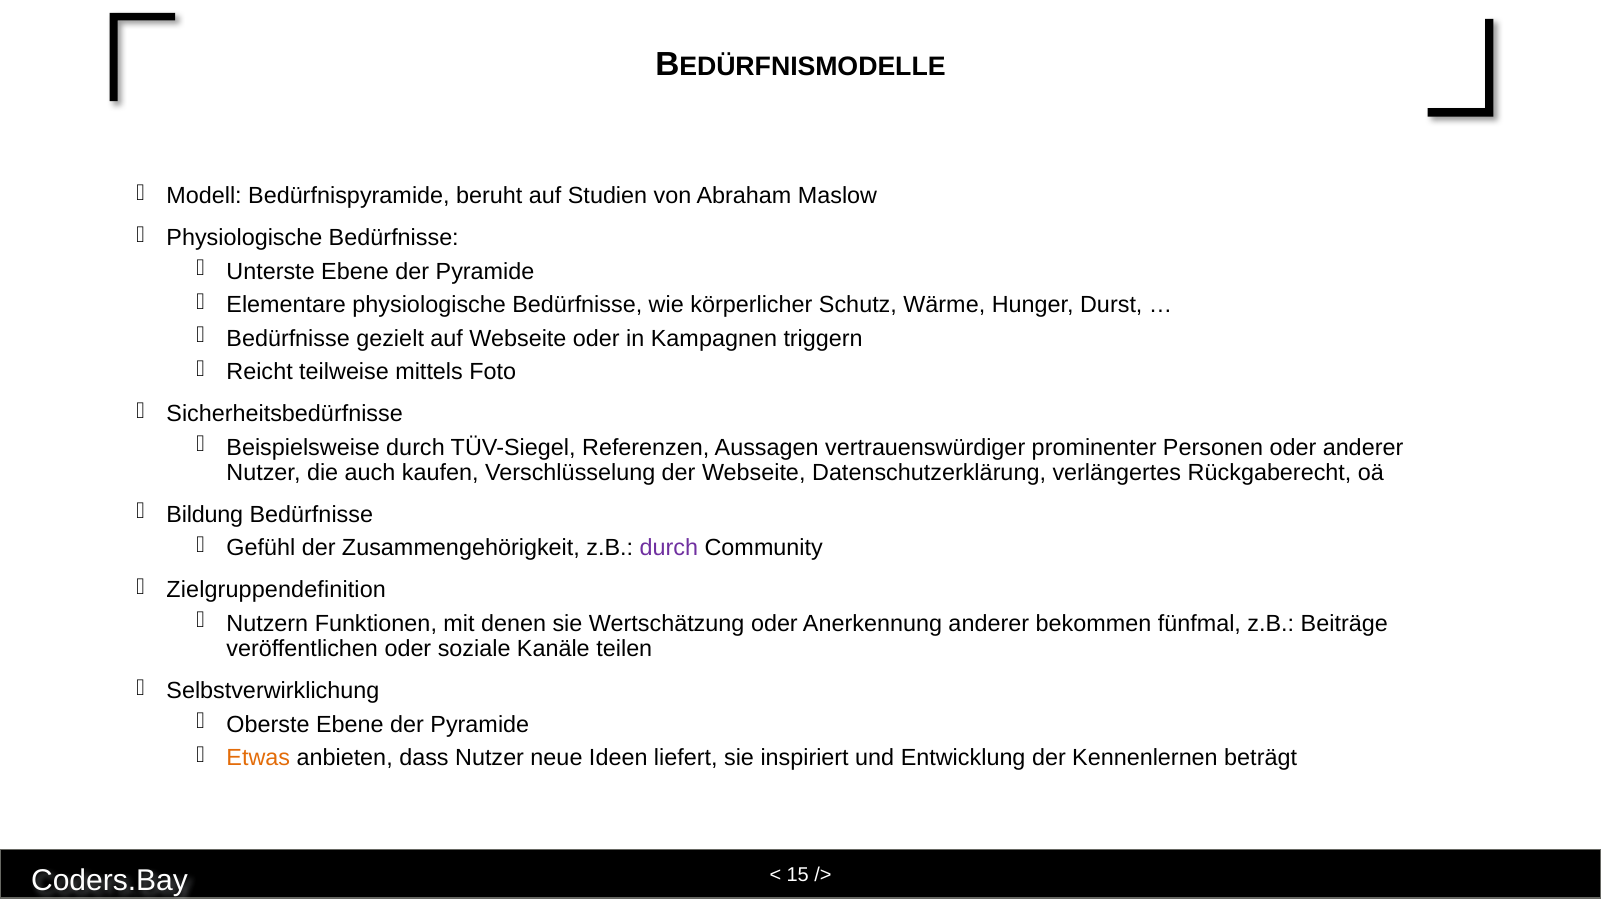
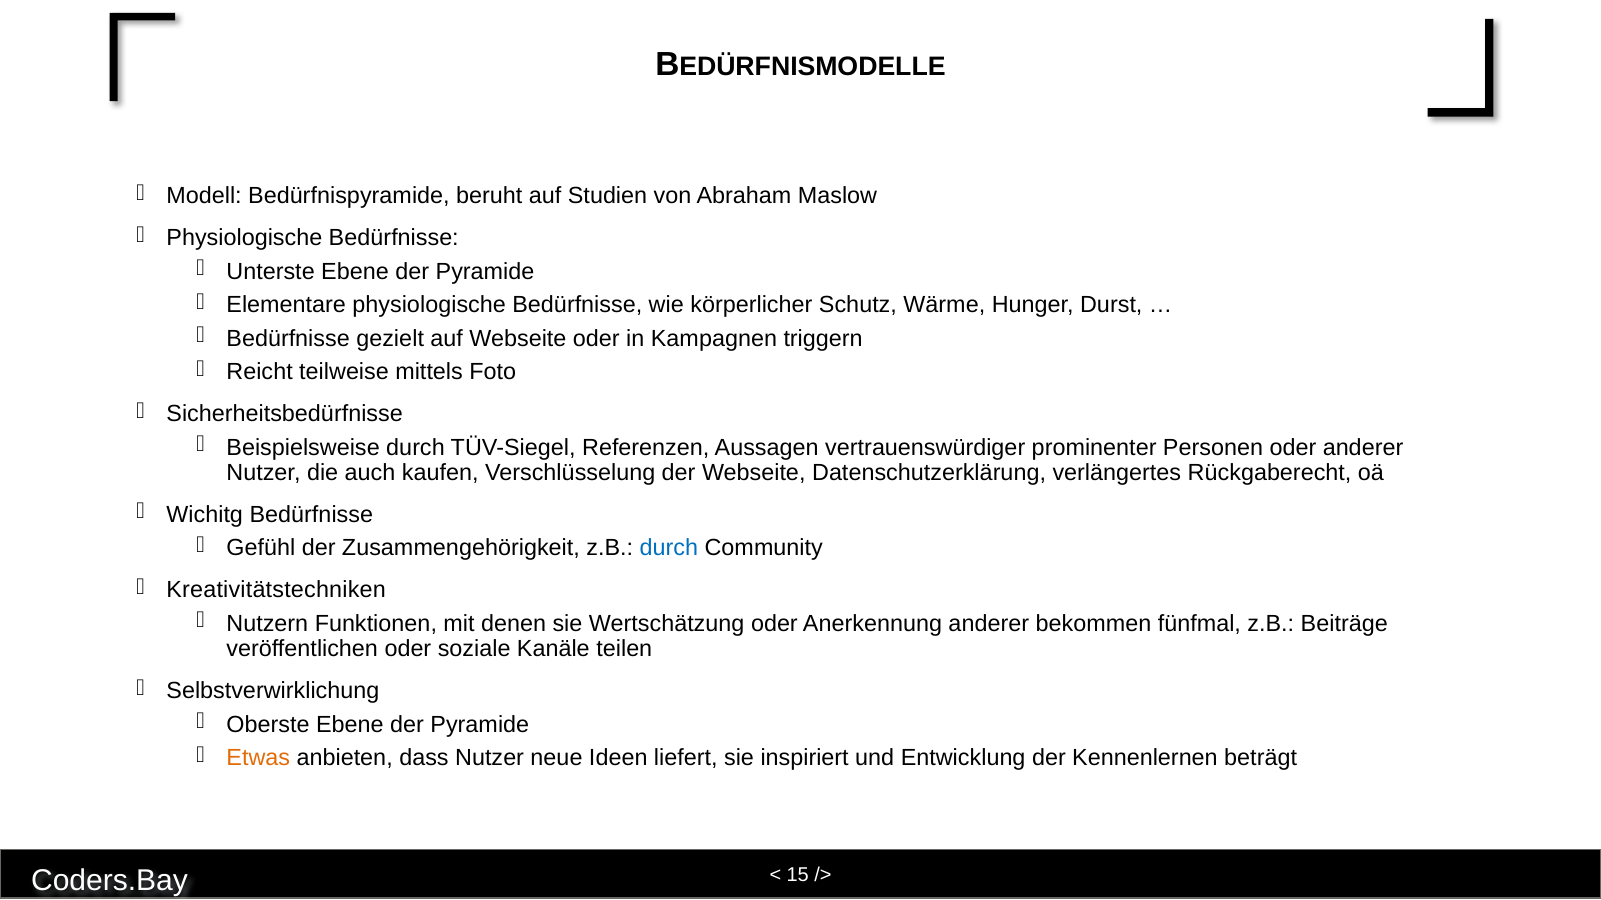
Bildung: Bildung -> Wichitg
durch at (669, 549) colour: purple -> blue
Zielgruppendefinition: Zielgruppendefinition -> Kreativitätstechniken
